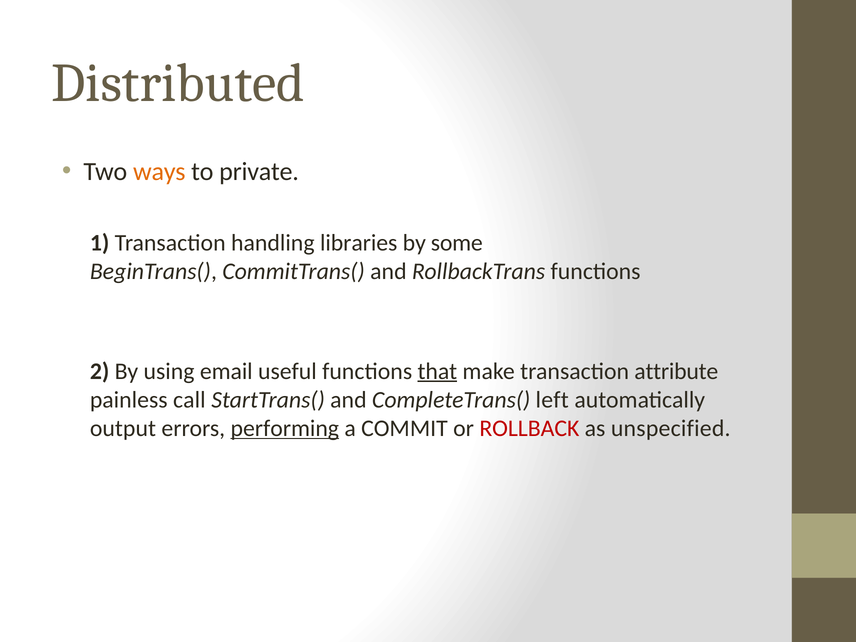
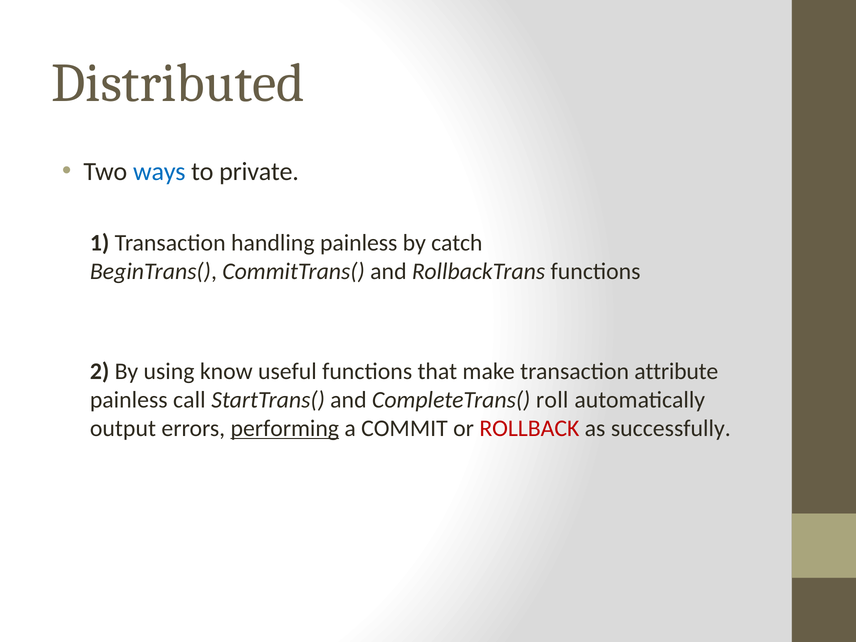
ways colour: orange -> blue
handling libraries: libraries -> painless
some: some -> catch
email: email -> know
that underline: present -> none
left: left -> roll
unspecified: unspecified -> successfully
